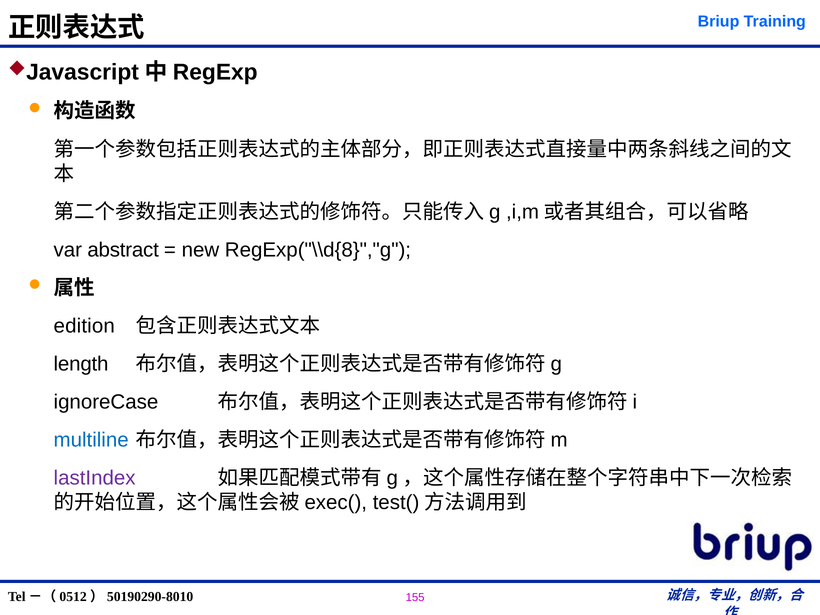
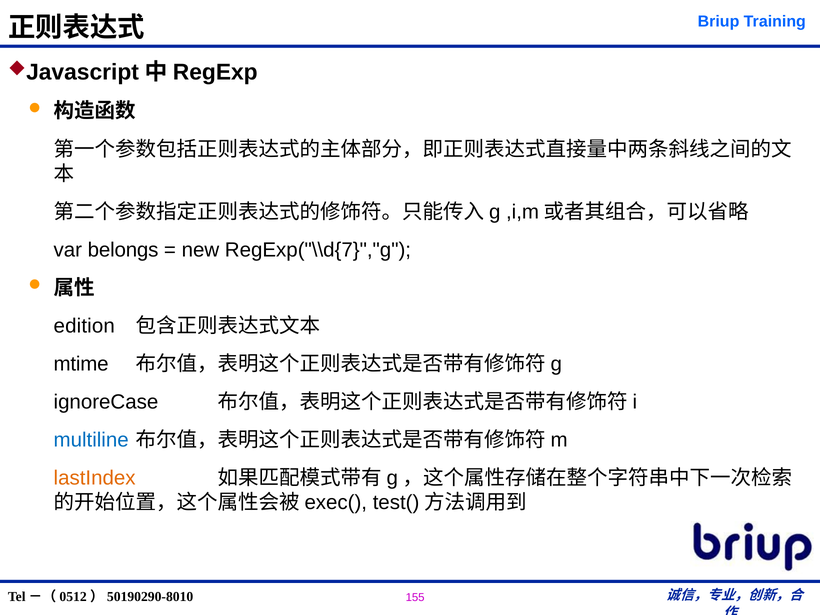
abstract: abstract -> belongs
RegExp("\\d{8}","g: RegExp("\\d{8}","g -> RegExp("\\d{7}","g
length: length -> mtime
lastIndex colour: purple -> orange
